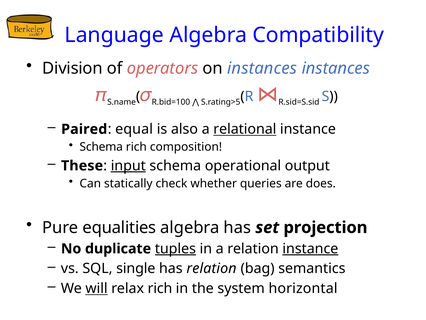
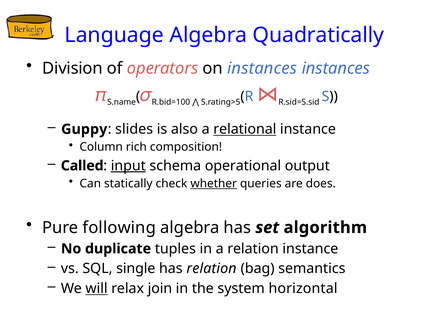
Compatibility: Compatibility -> Quadratically
Paired: Paired -> Guppy
equal: equal -> slides
Schema at (101, 147): Schema -> Column
These: These -> Called
whether underline: none -> present
equalities: equalities -> following
projection: projection -> algorithm
tuples underline: present -> none
instance at (310, 248) underline: present -> none
relax rich: rich -> join
